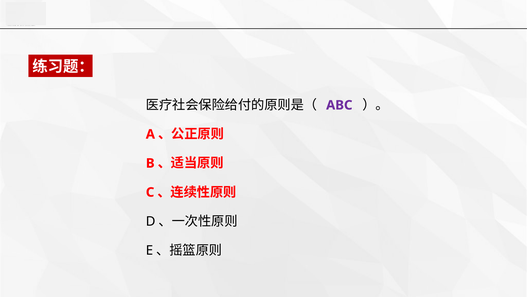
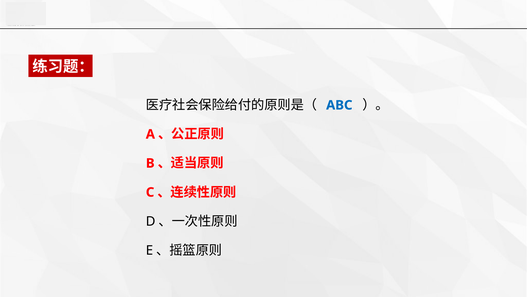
ABC colour: purple -> blue
